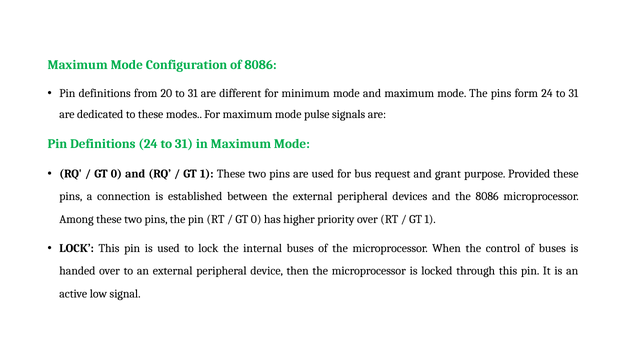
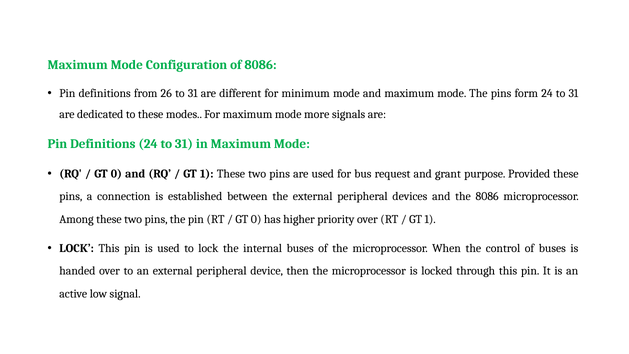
20: 20 -> 26
pulse: pulse -> more
